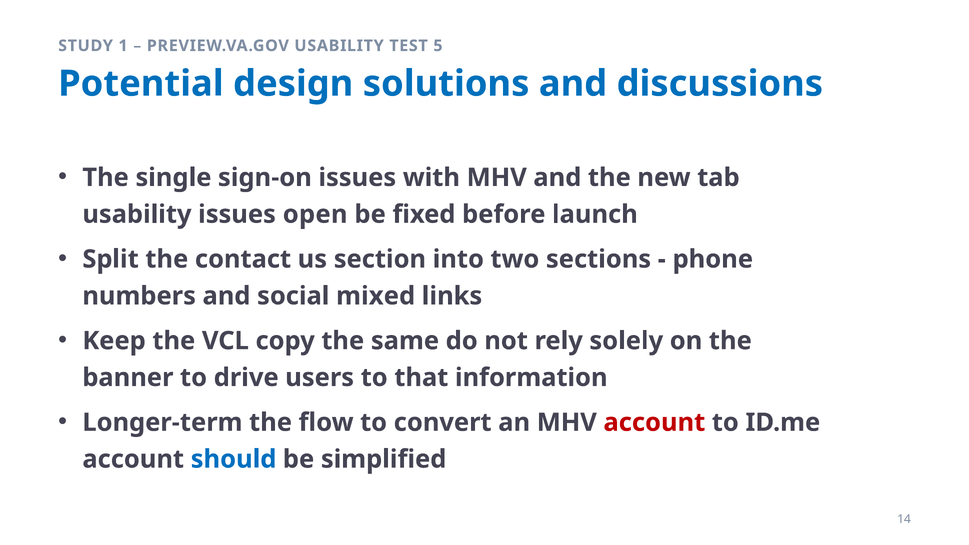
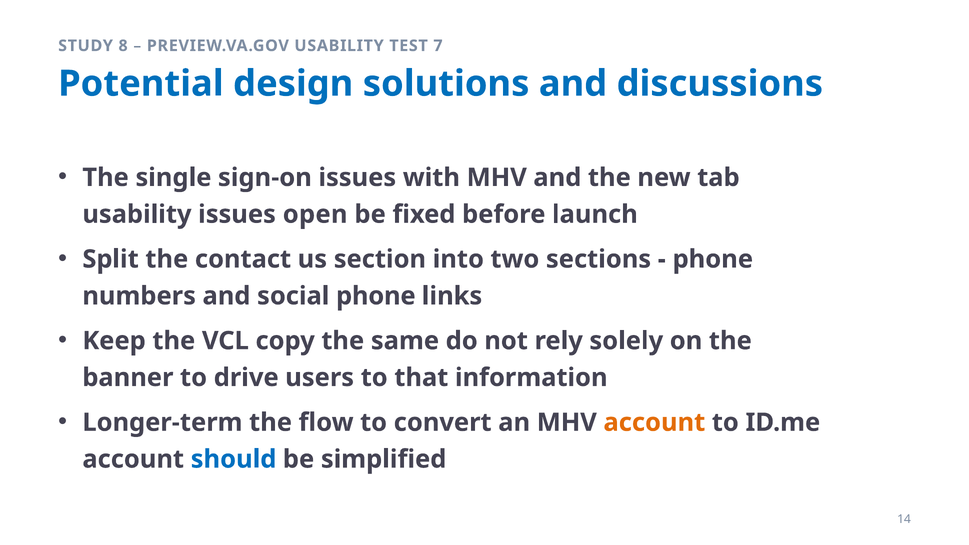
1: 1 -> 8
5: 5 -> 7
social mixed: mixed -> phone
account at (654, 423) colour: red -> orange
